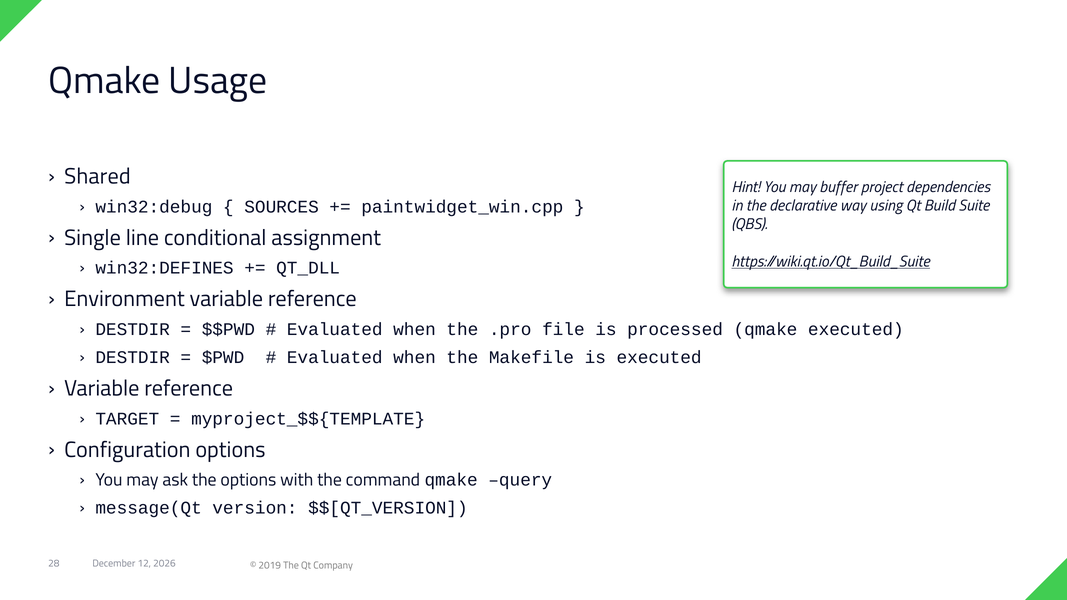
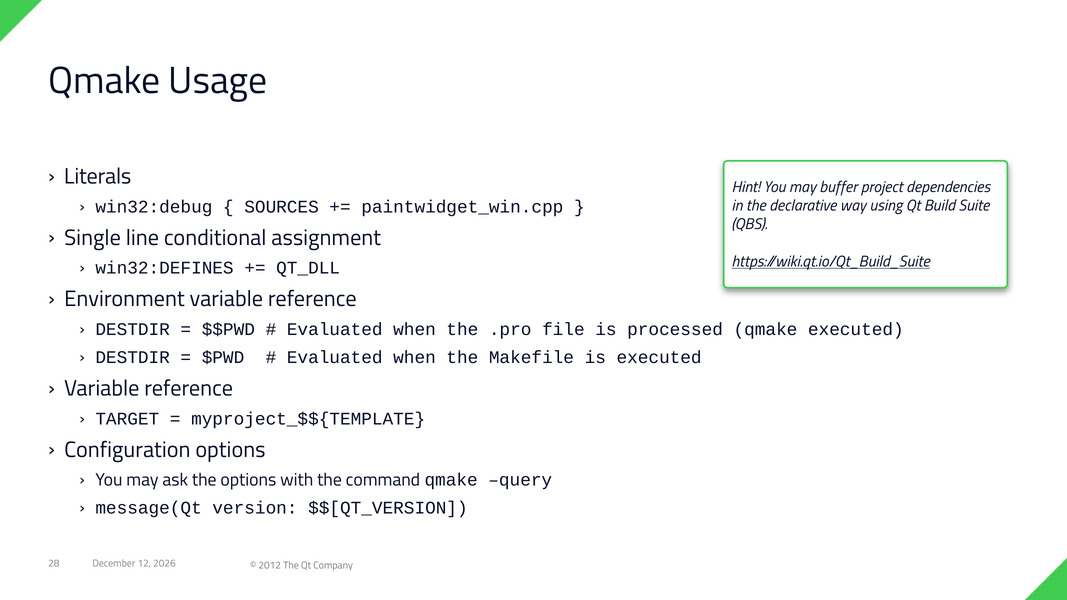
Shared: Shared -> Literals
2019: 2019 -> 2012
